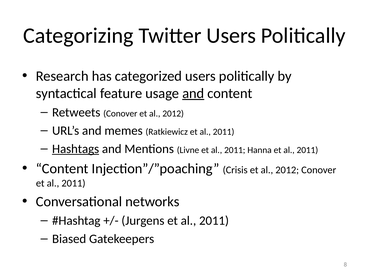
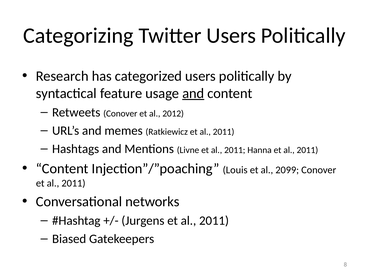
Hashtags underline: present -> none
Crisis: Crisis -> Louis
2012 at (287, 170): 2012 -> 2099
